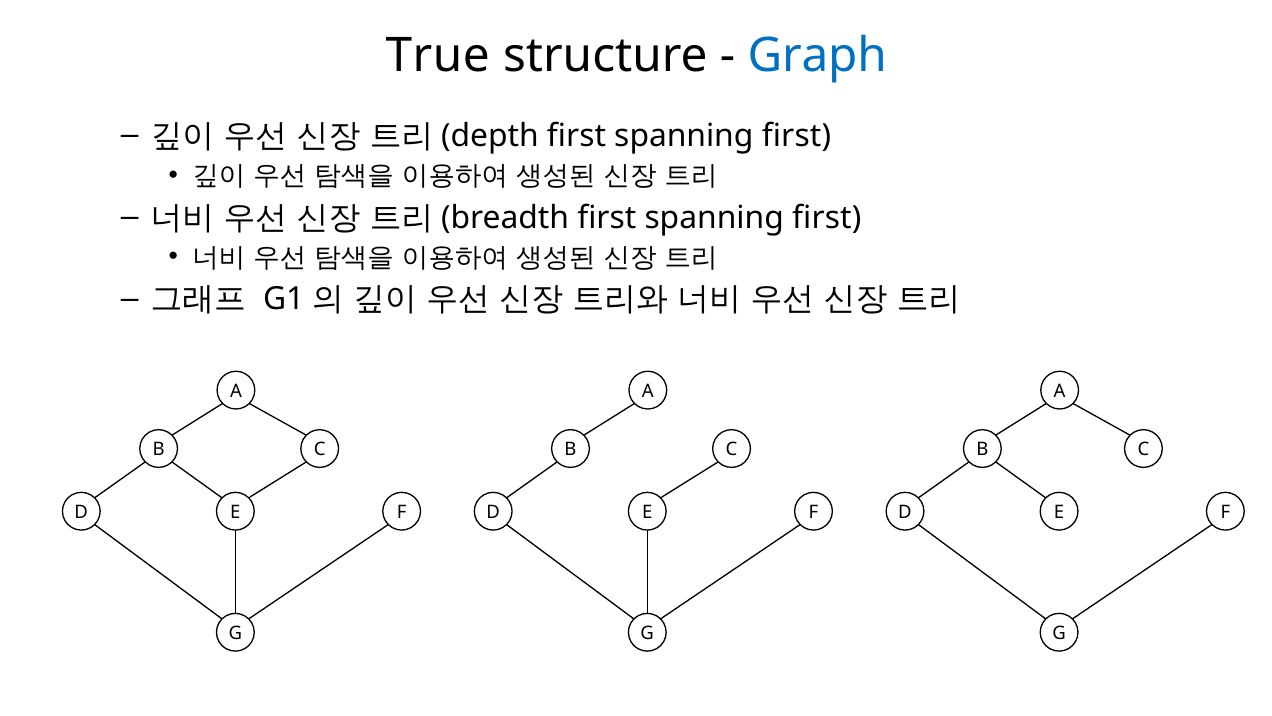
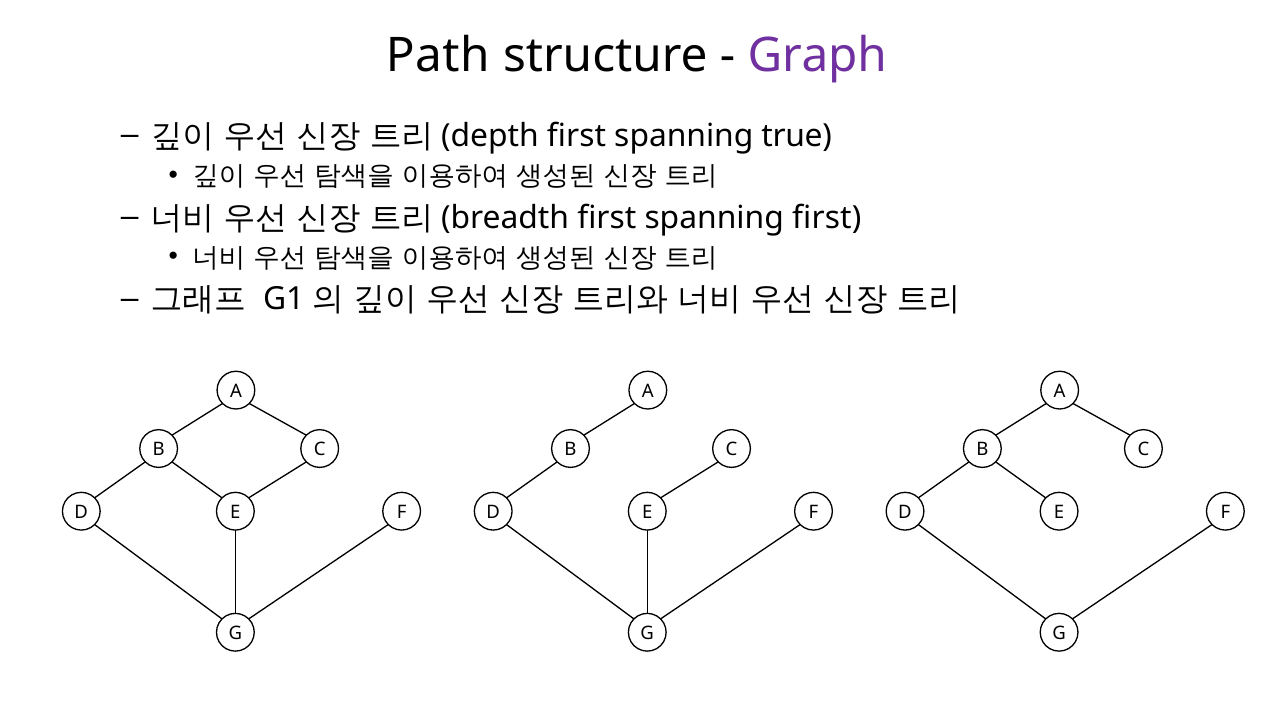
True: True -> Path
Graph colour: blue -> purple
first at (796, 136): first -> true
